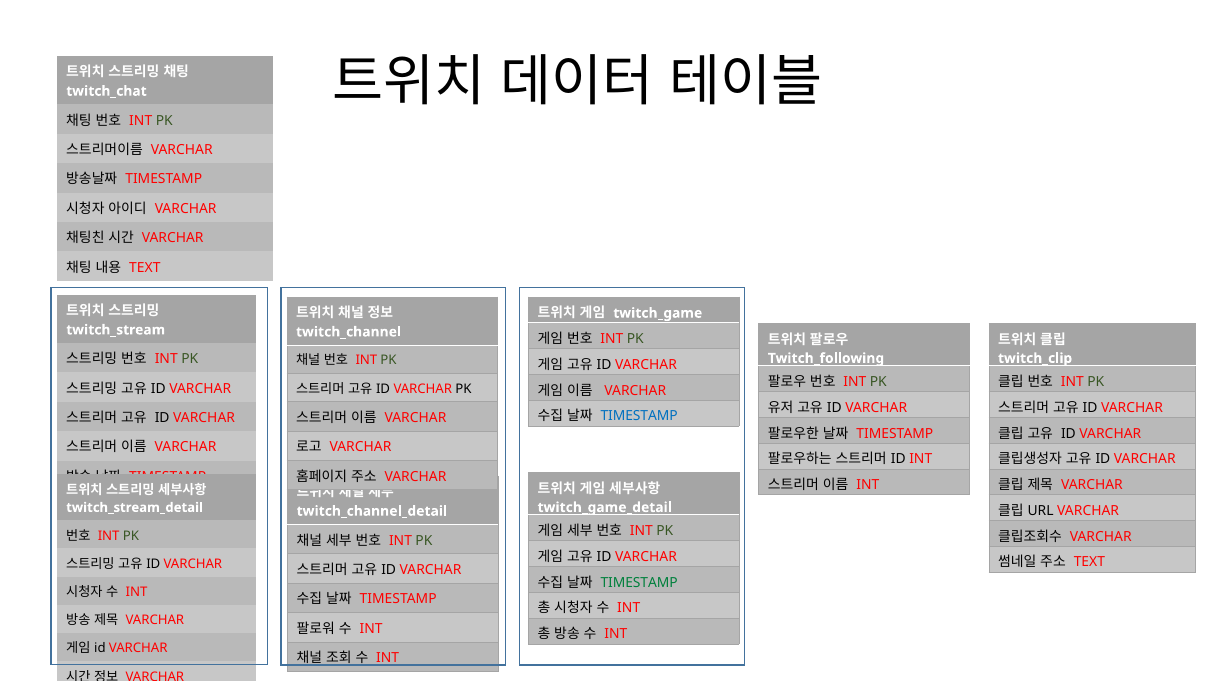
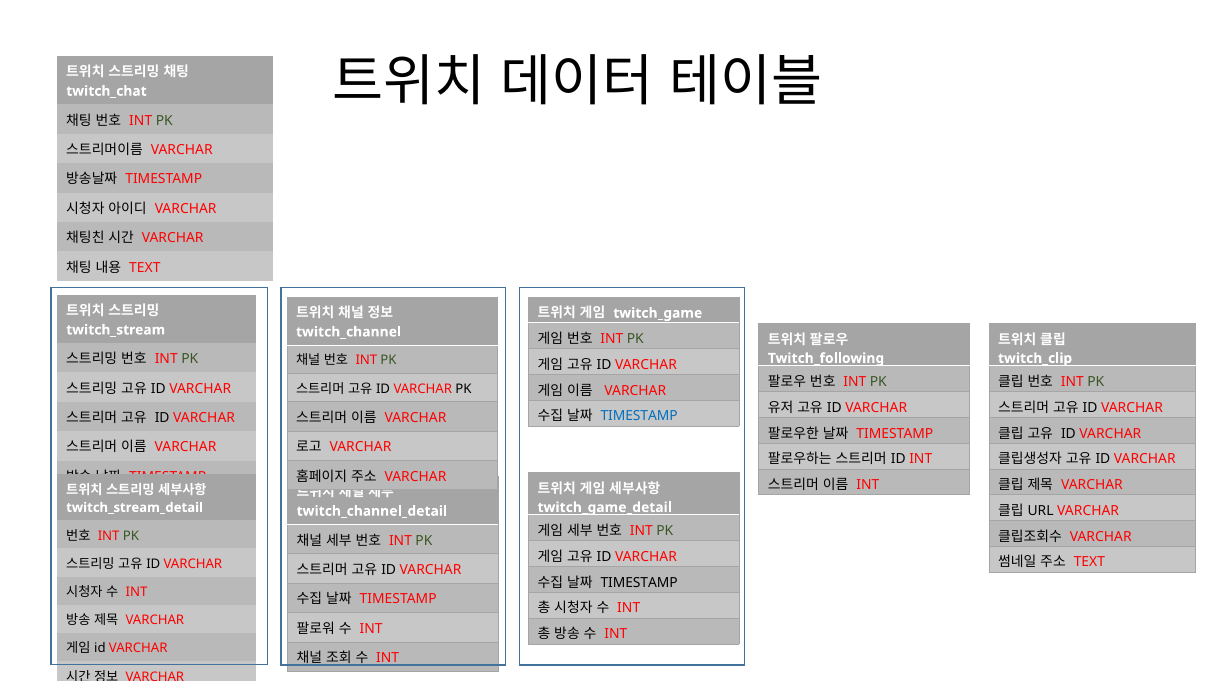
TIMESTAMP at (639, 582) colour: green -> black
